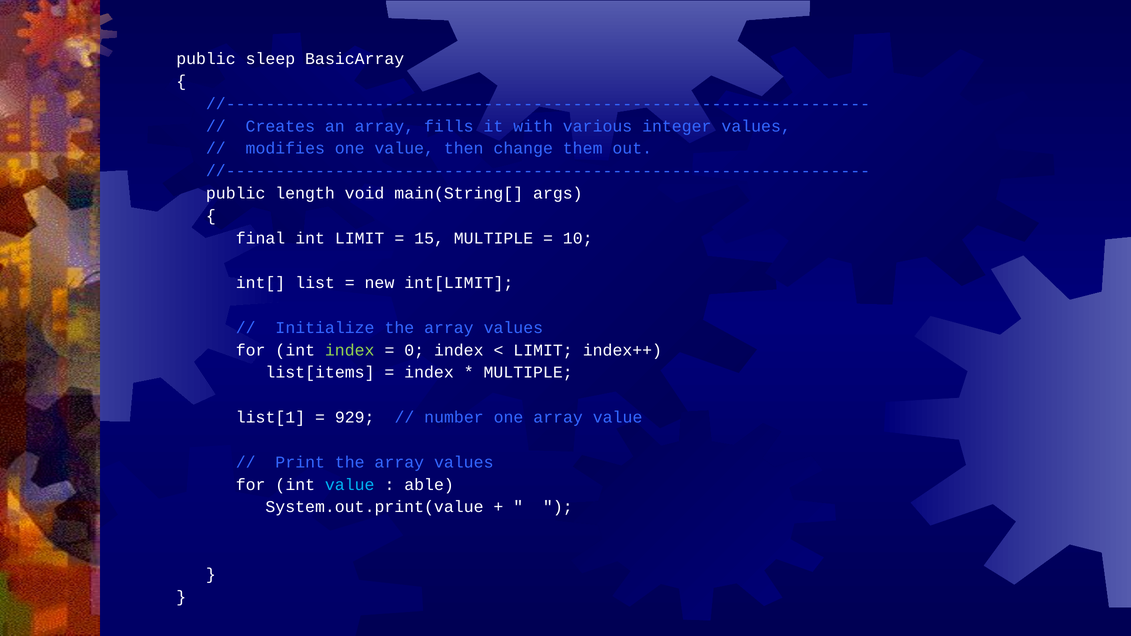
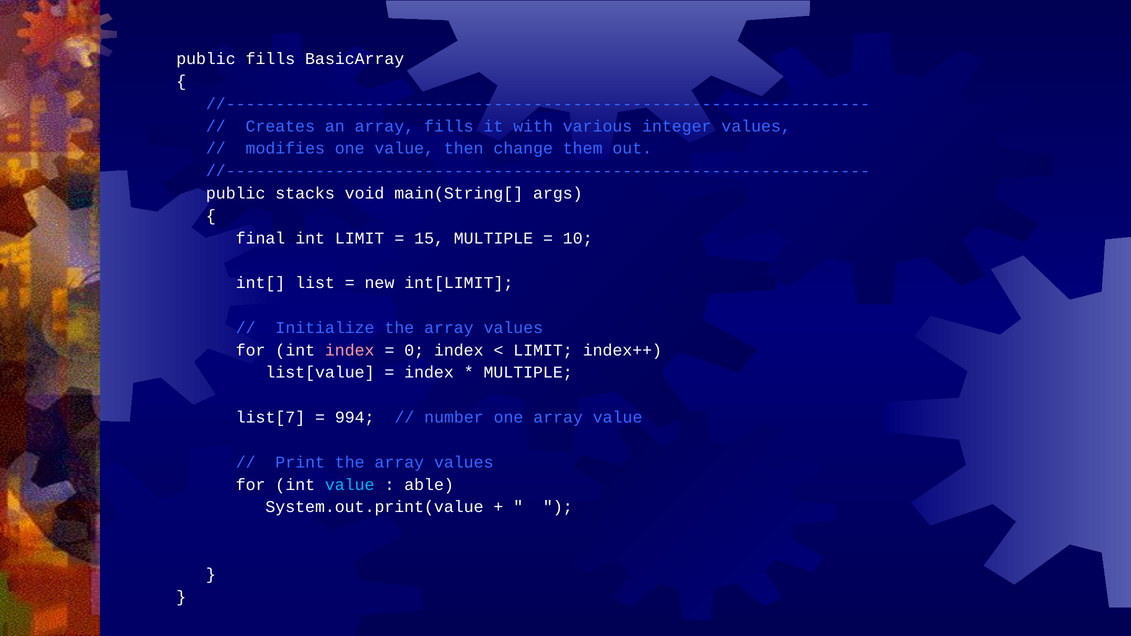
public sleep: sleep -> fills
length: length -> stacks
index at (350, 350) colour: light green -> pink
list[items: list[items -> list[value
list[1: list[1 -> list[7
929: 929 -> 994
